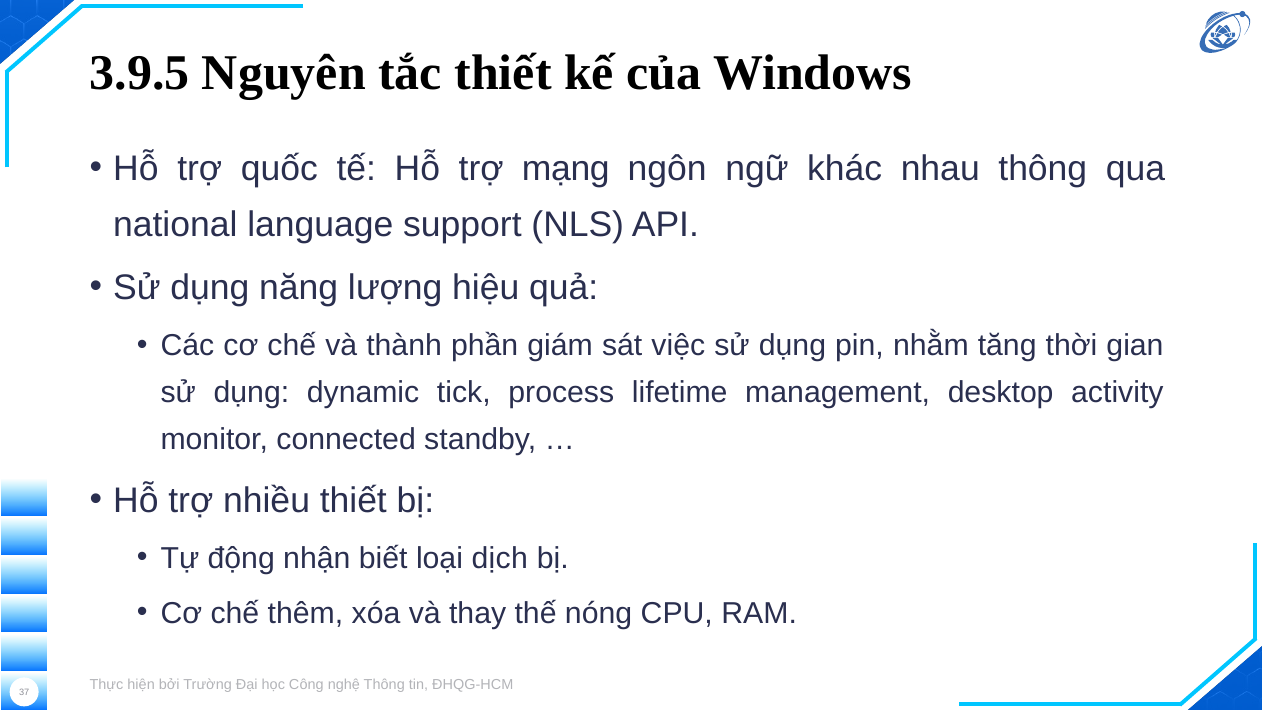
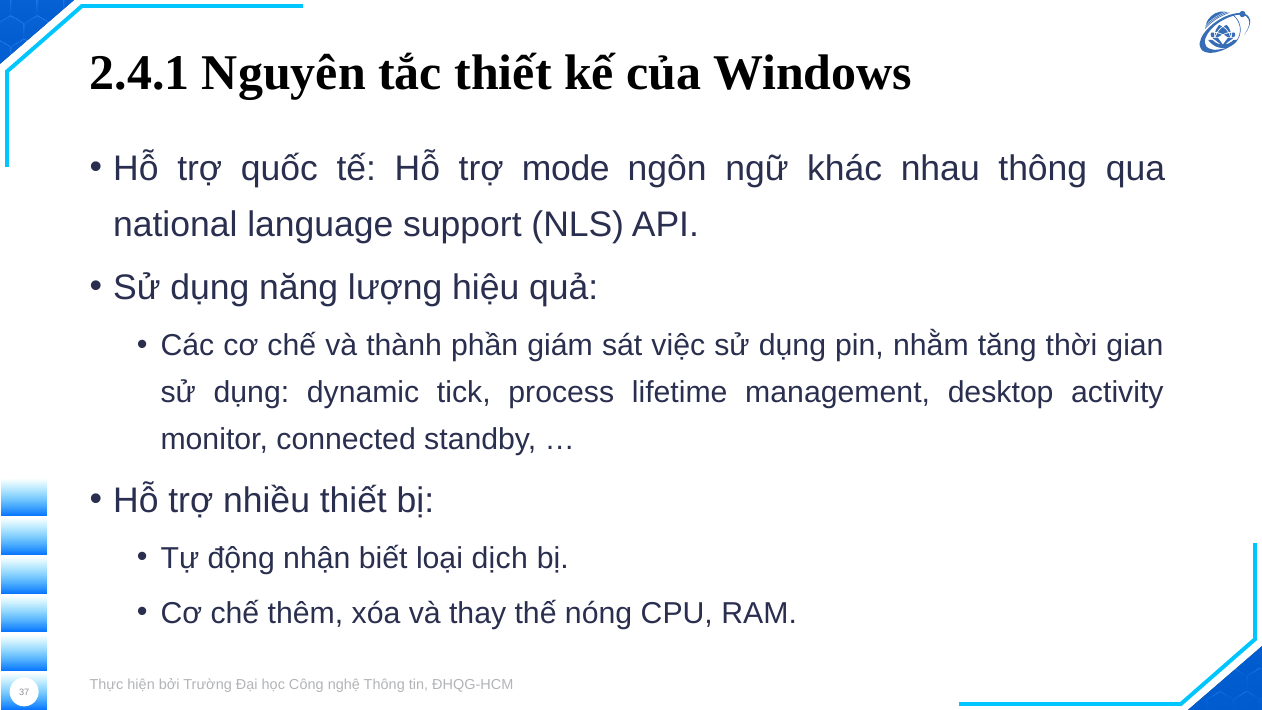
3.9.5: 3.9.5 -> 2.4.1
mạng: mạng -> mode
